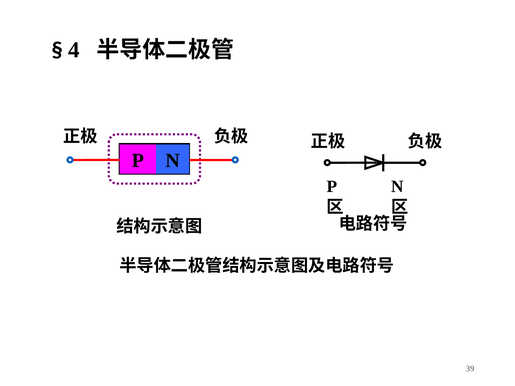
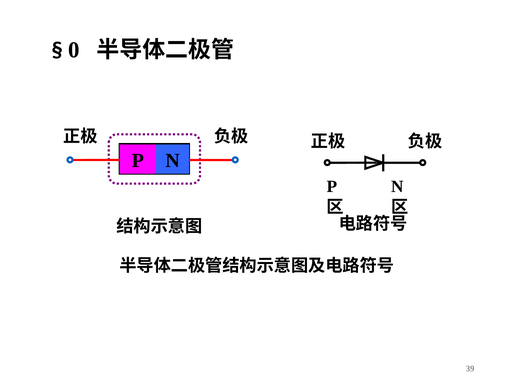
4: 4 -> 0
